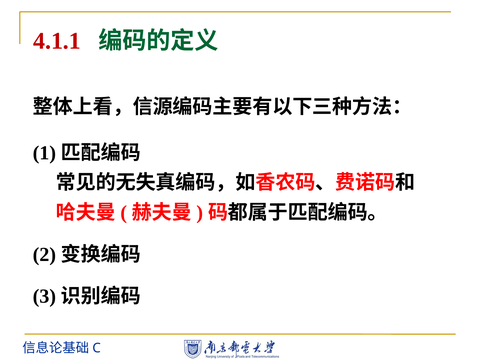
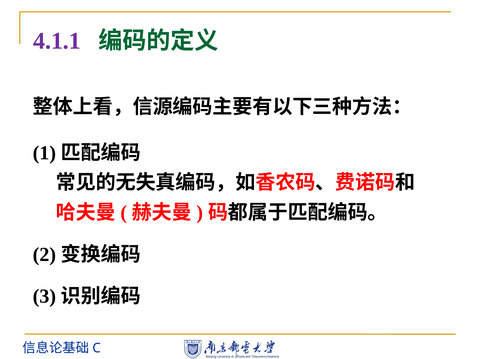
4.1.1 colour: red -> purple
